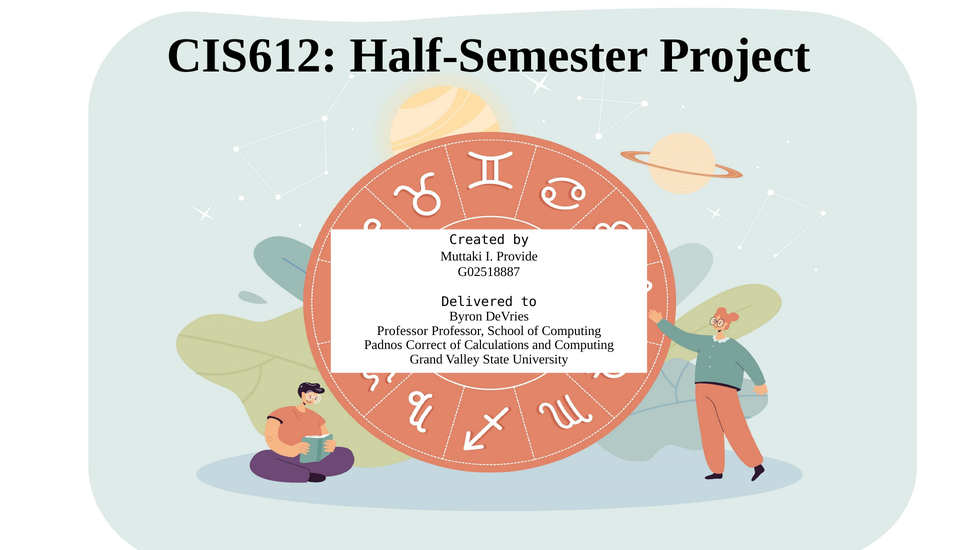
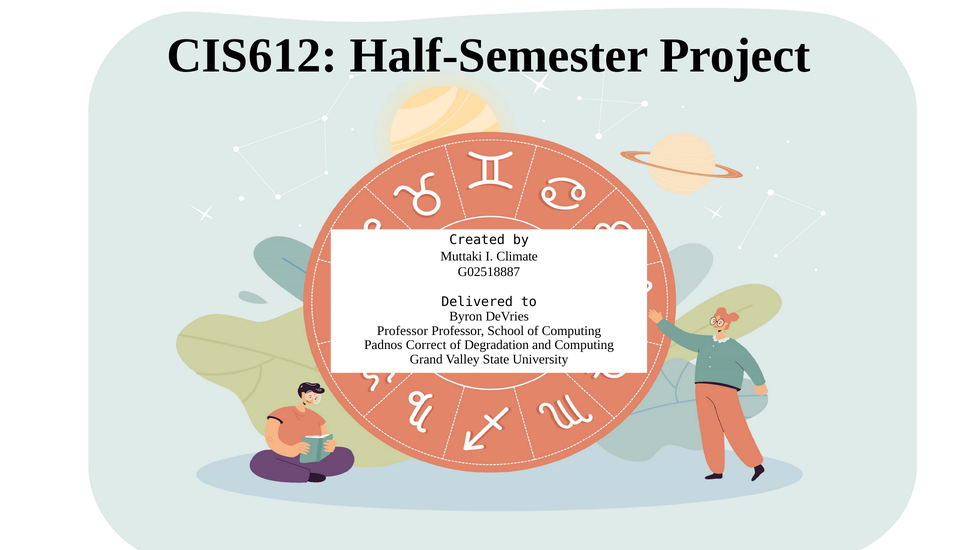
Provide: Provide -> Climate
Calculations: Calculations -> Degradation
